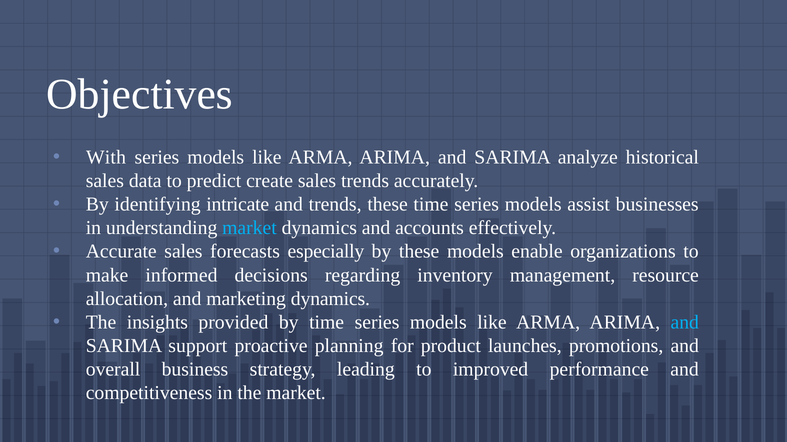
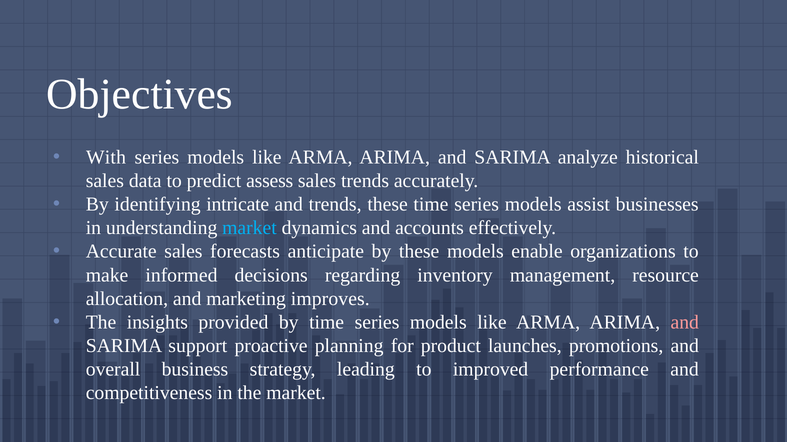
create: create -> assess
especially: especially -> anticipate
marketing dynamics: dynamics -> improves
and at (685, 323) colour: light blue -> pink
